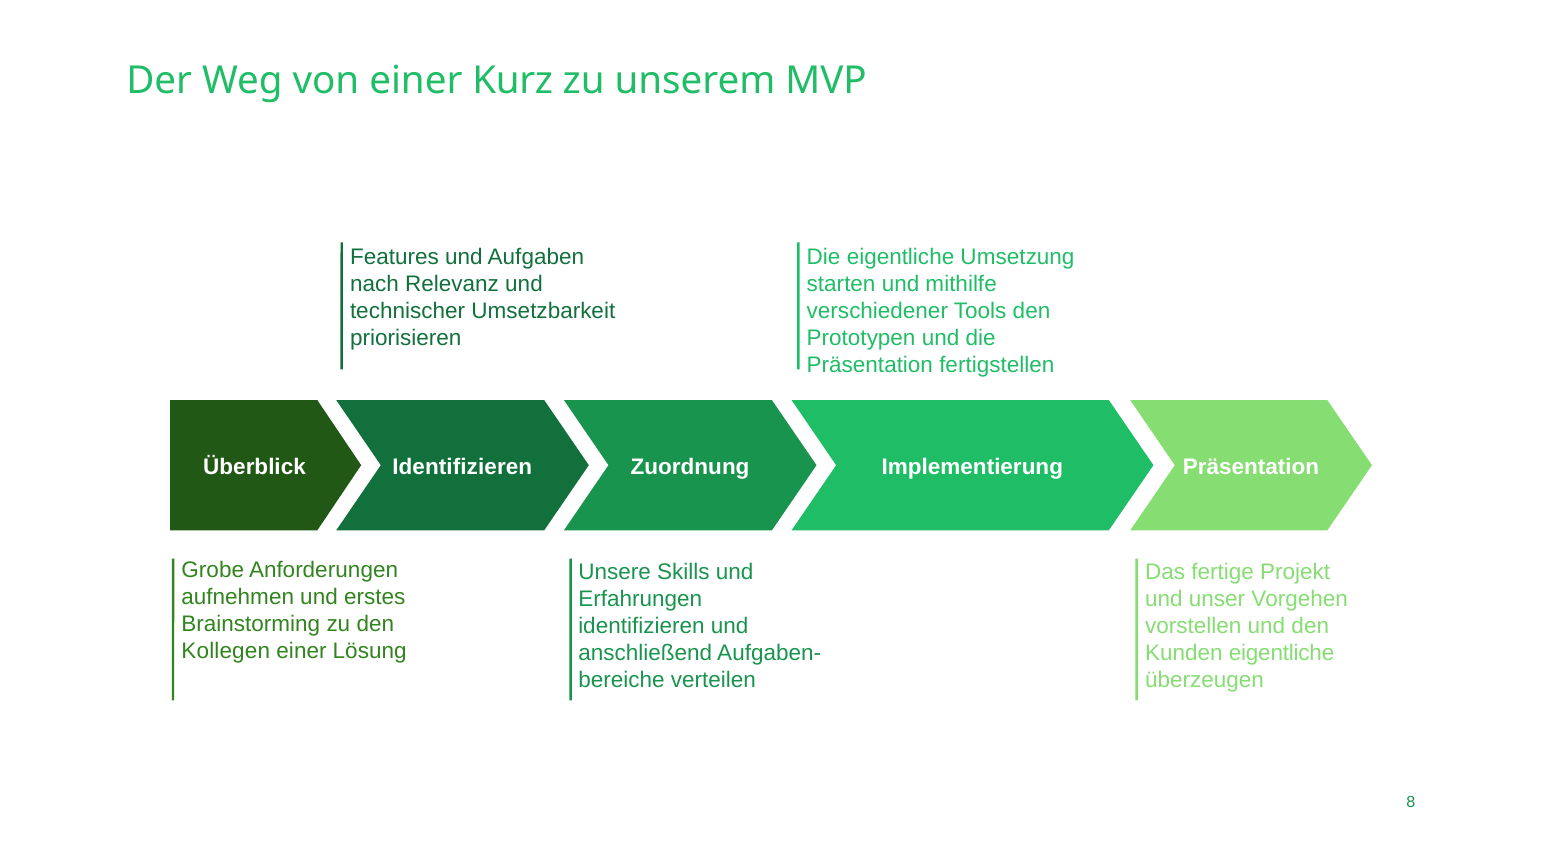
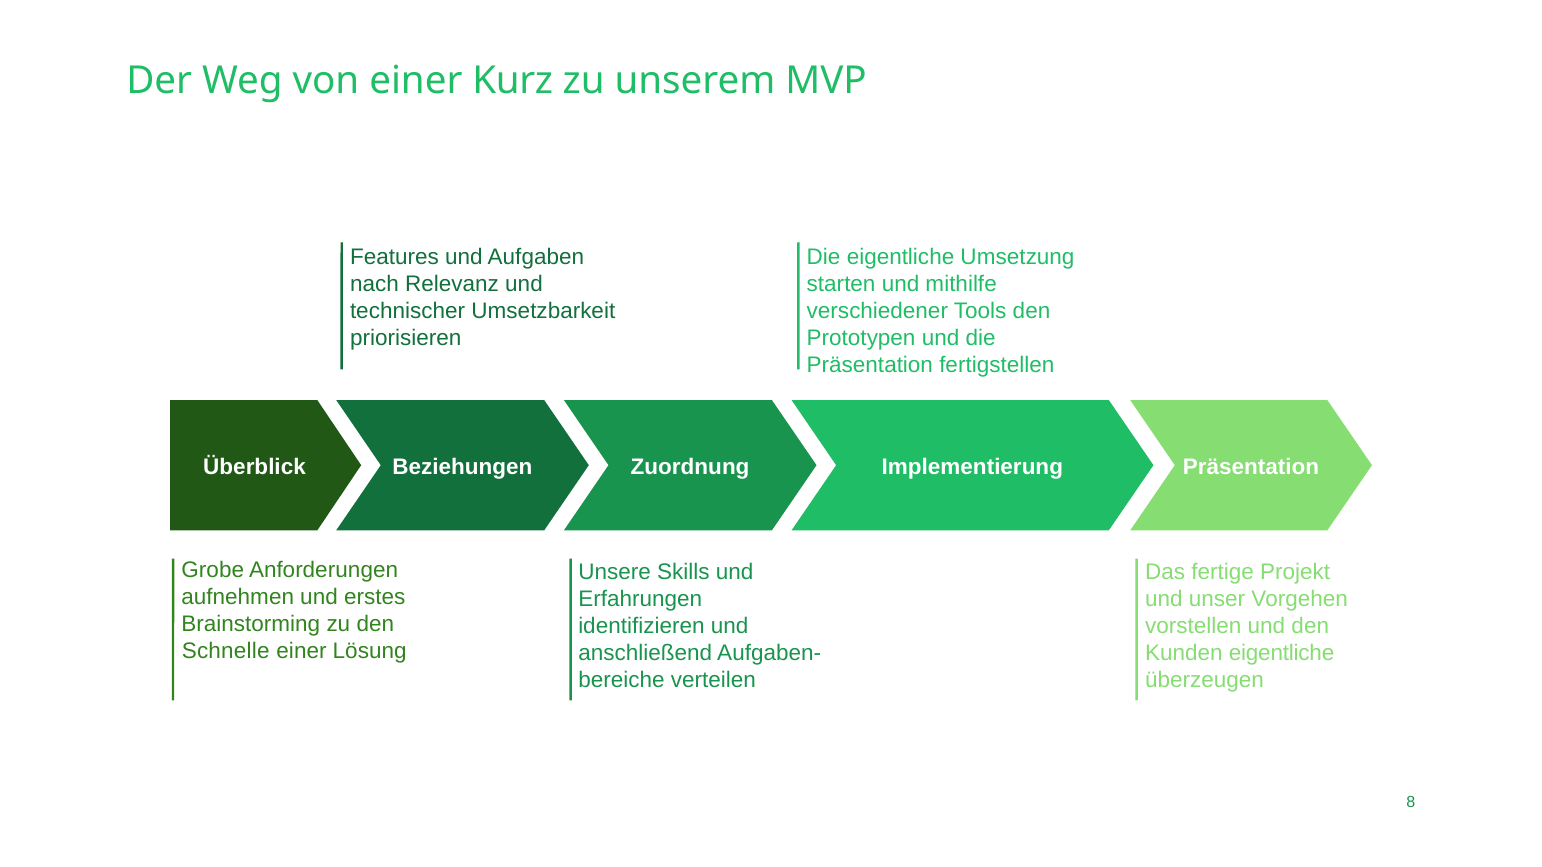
Identifizieren at (462, 467): Identifizieren -> Beziehungen
Kollegen: Kollegen -> Schnelle
